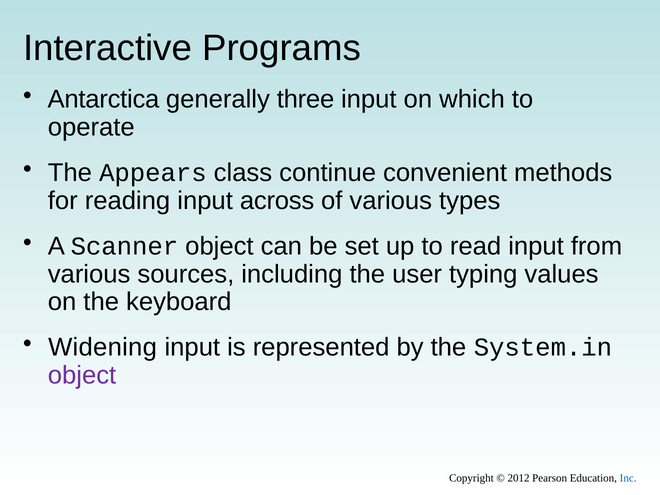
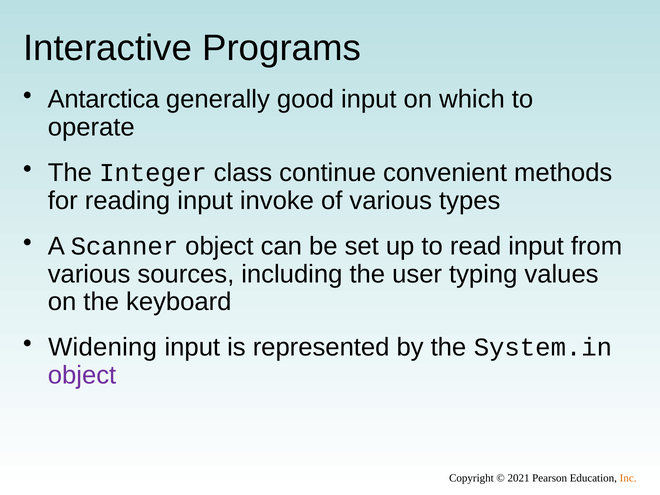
three: three -> good
Appears: Appears -> Integer
across: across -> invoke
2012: 2012 -> 2021
Inc colour: blue -> orange
